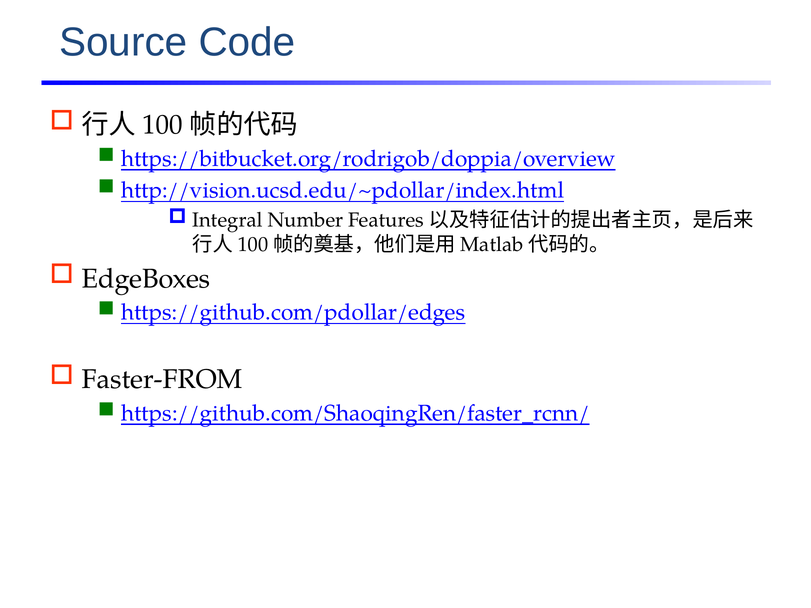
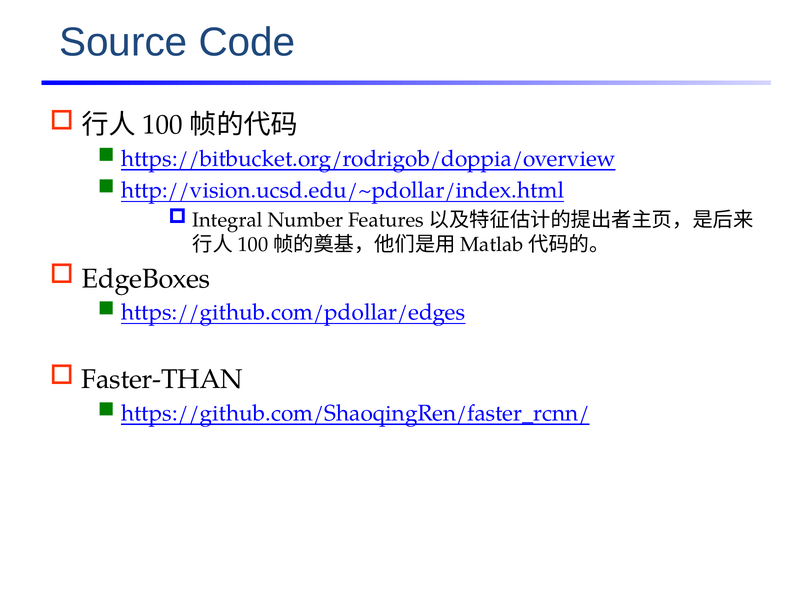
Faster-FROM: Faster-FROM -> Faster-THAN
